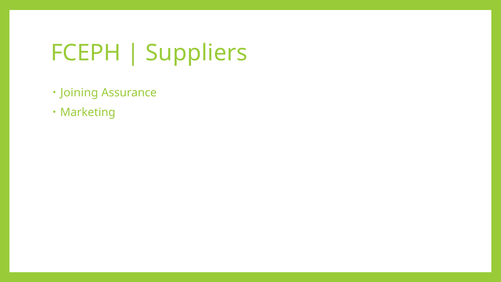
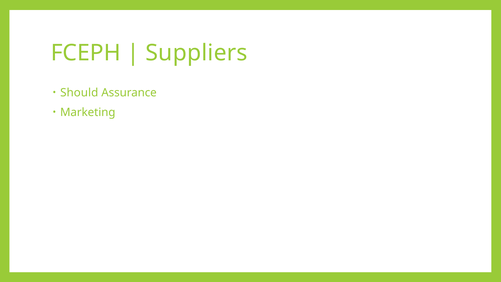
Joining: Joining -> Should
